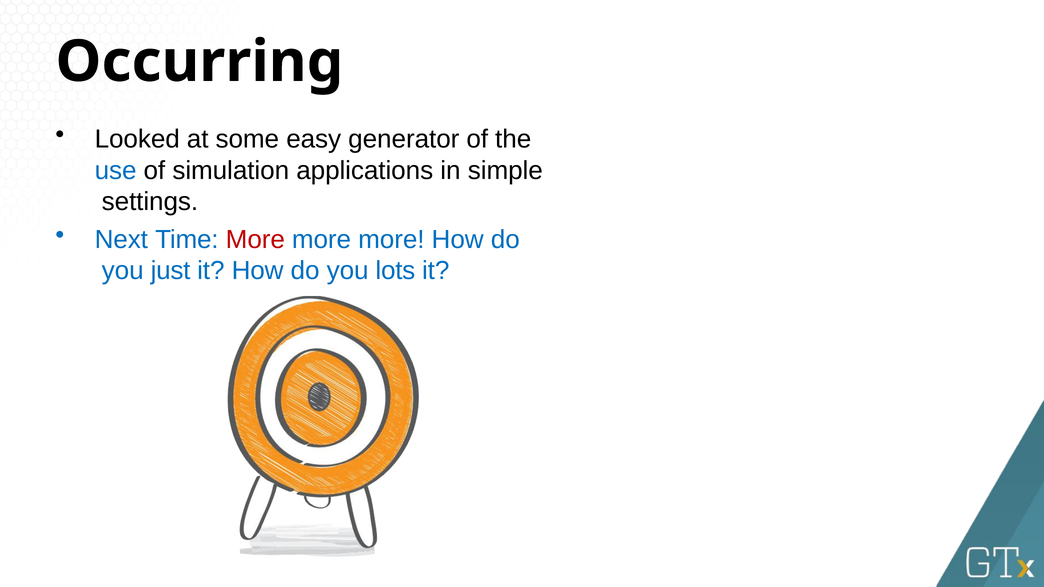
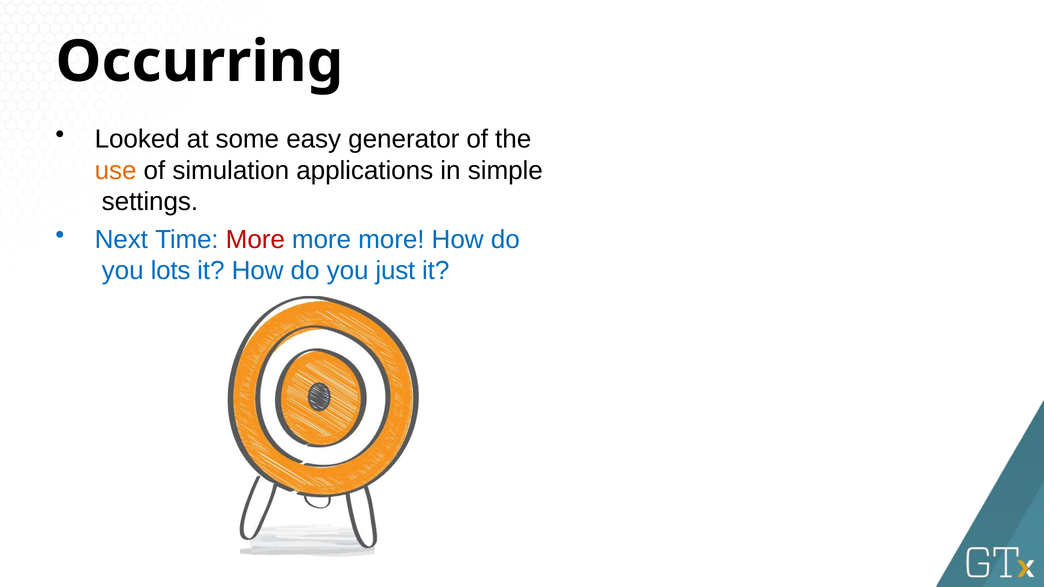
use colour: blue -> orange
just: just -> lots
lots: lots -> just
